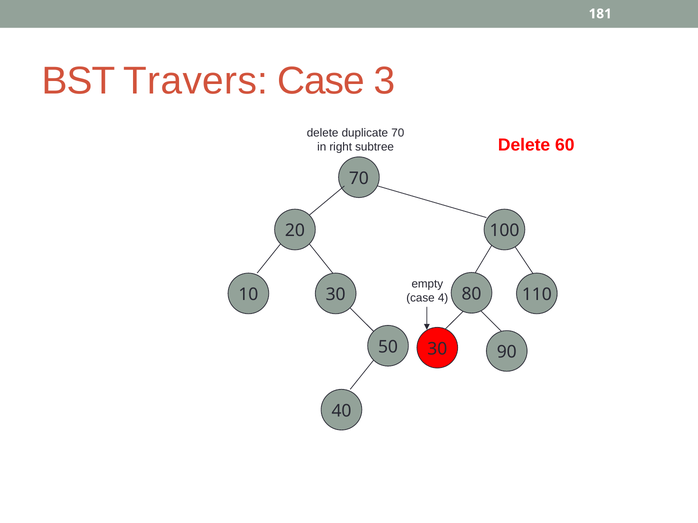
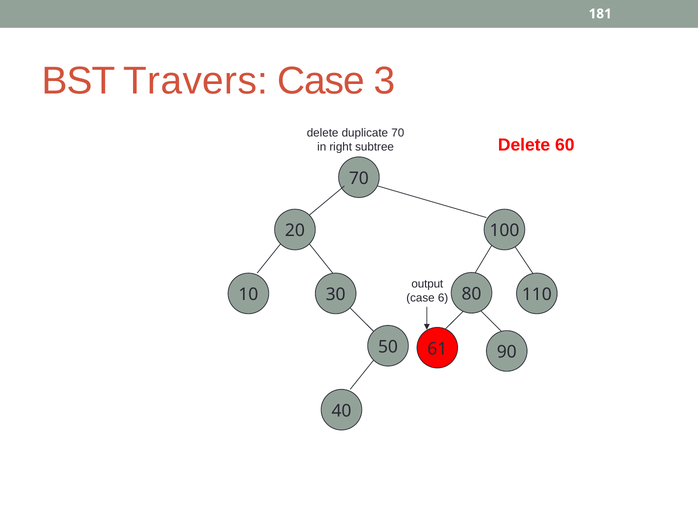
empty: empty -> output
4: 4 -> 6
50 30: 30 -> 61
